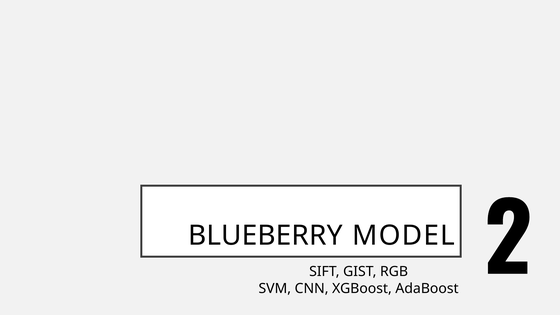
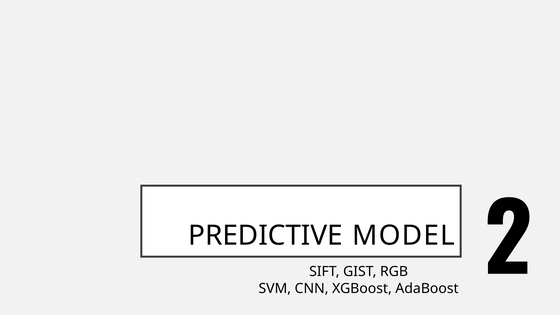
BLUEBERRY: BLUEBERRY -> PREDICTIVE
